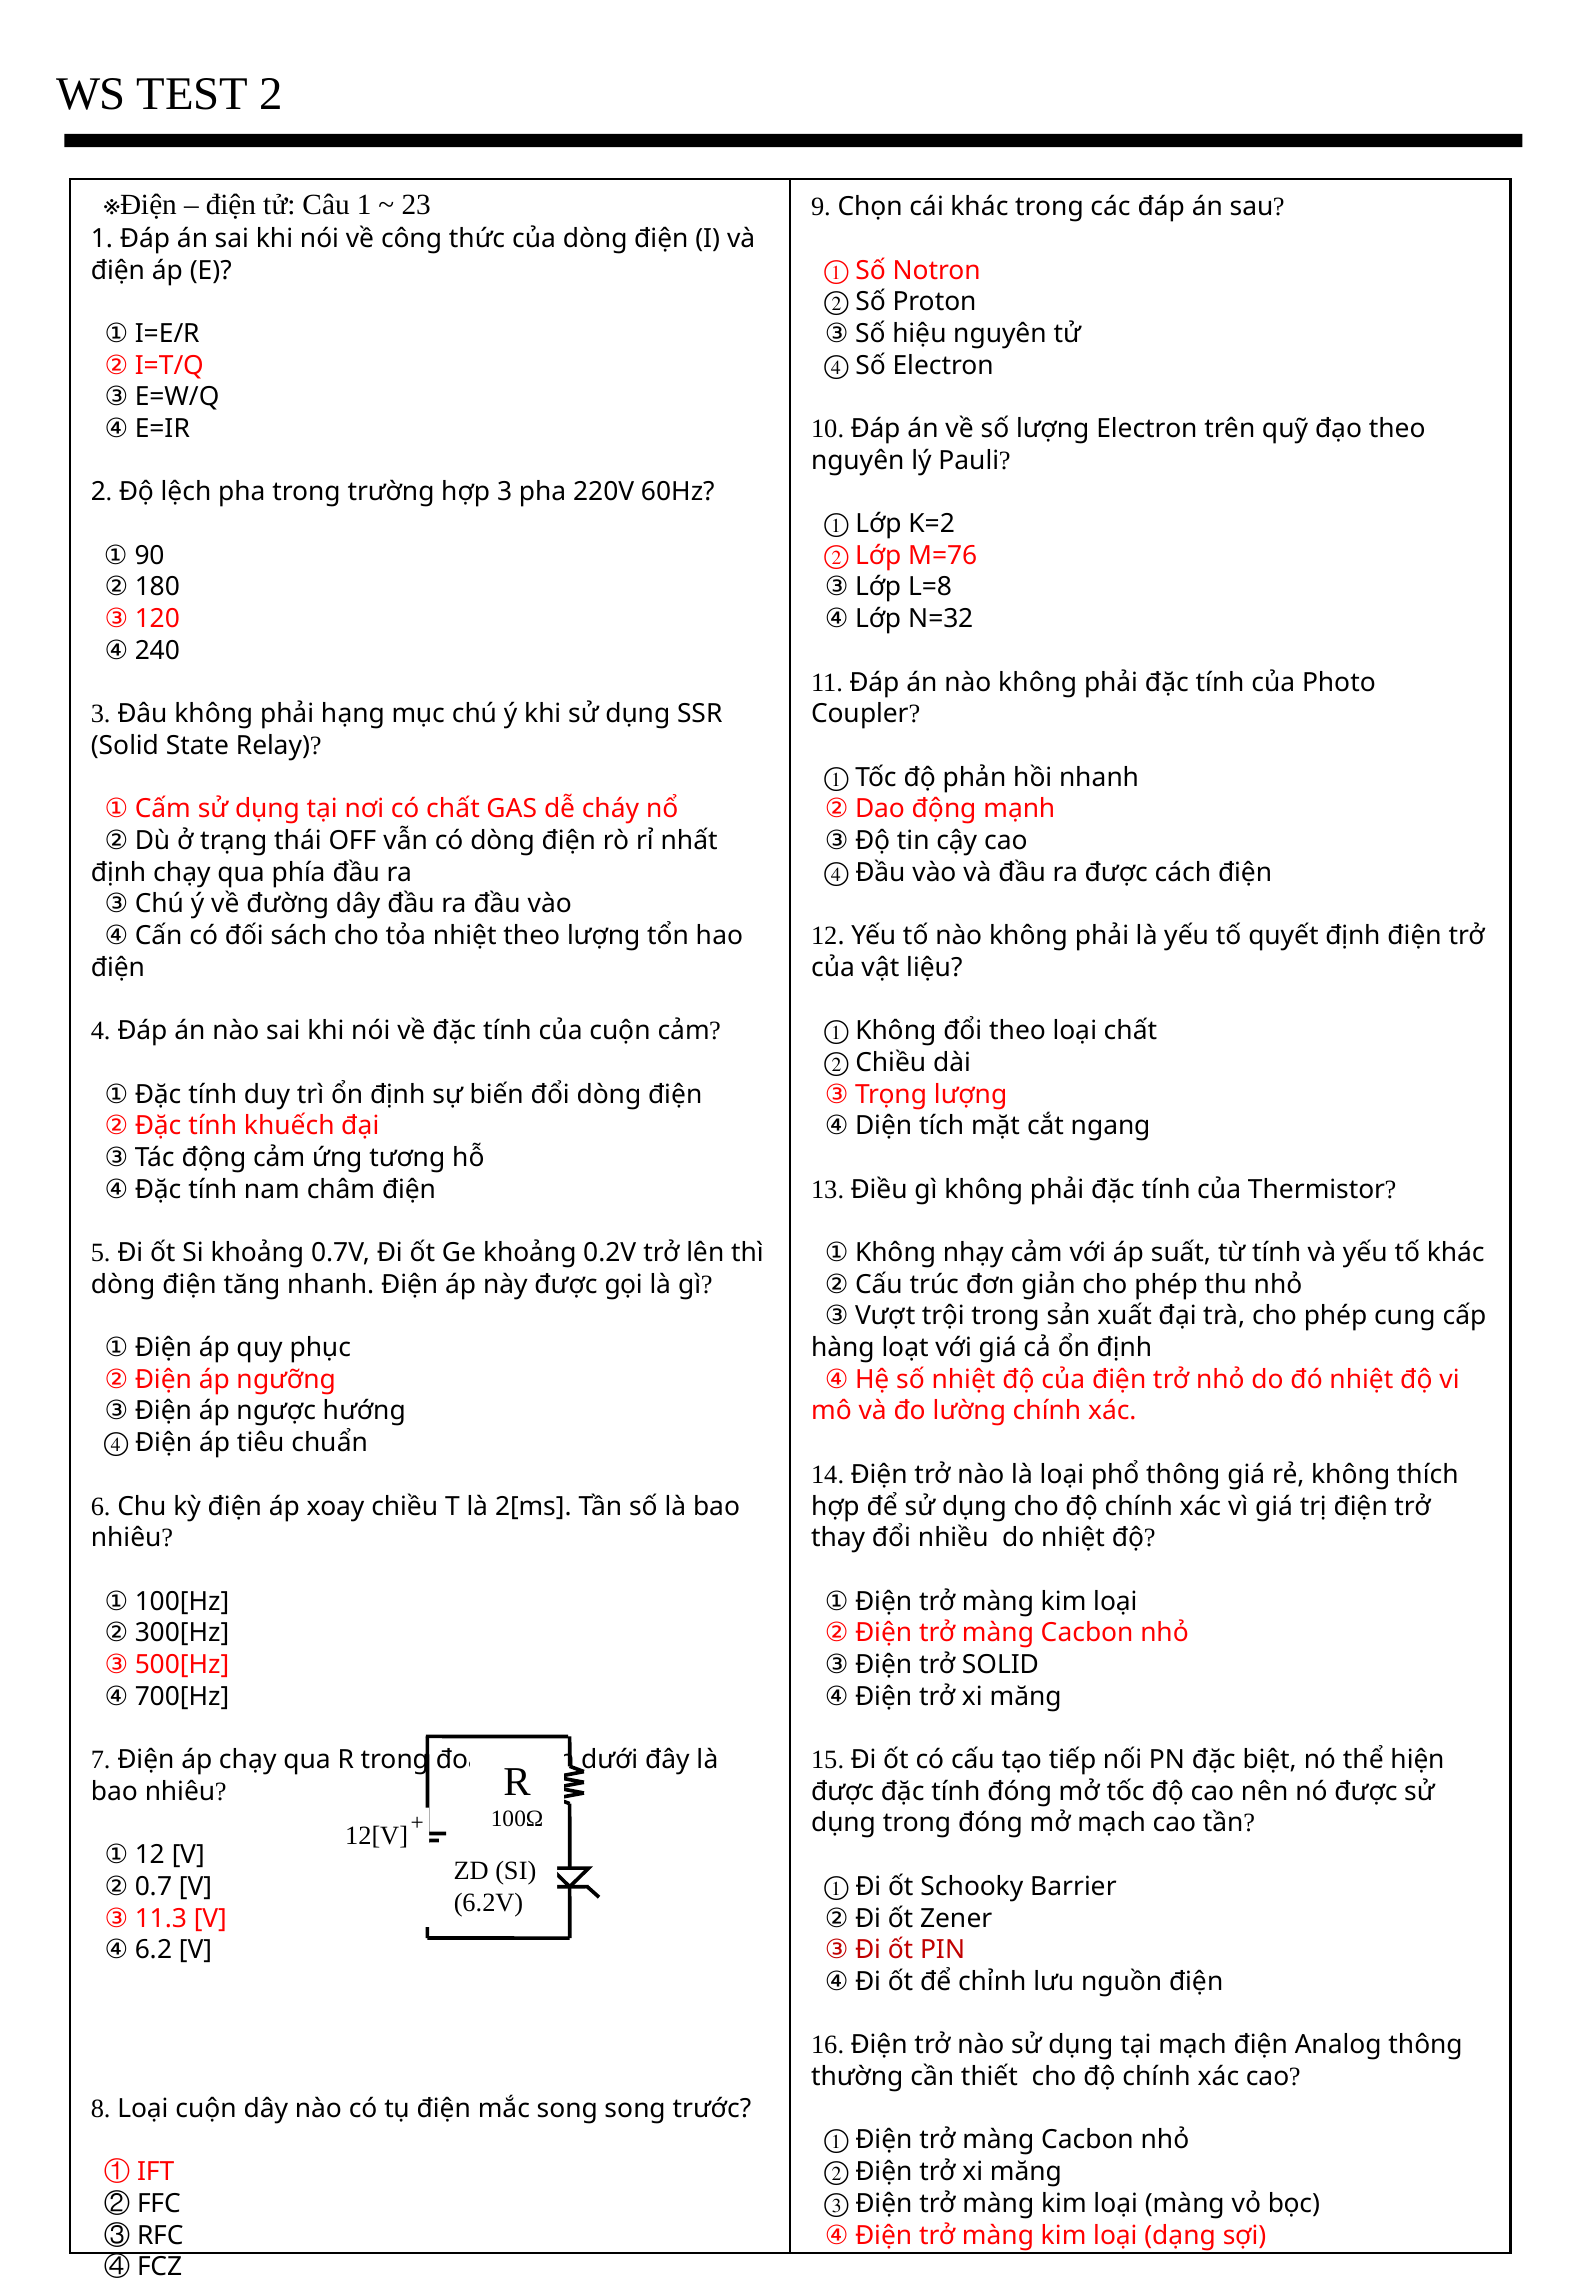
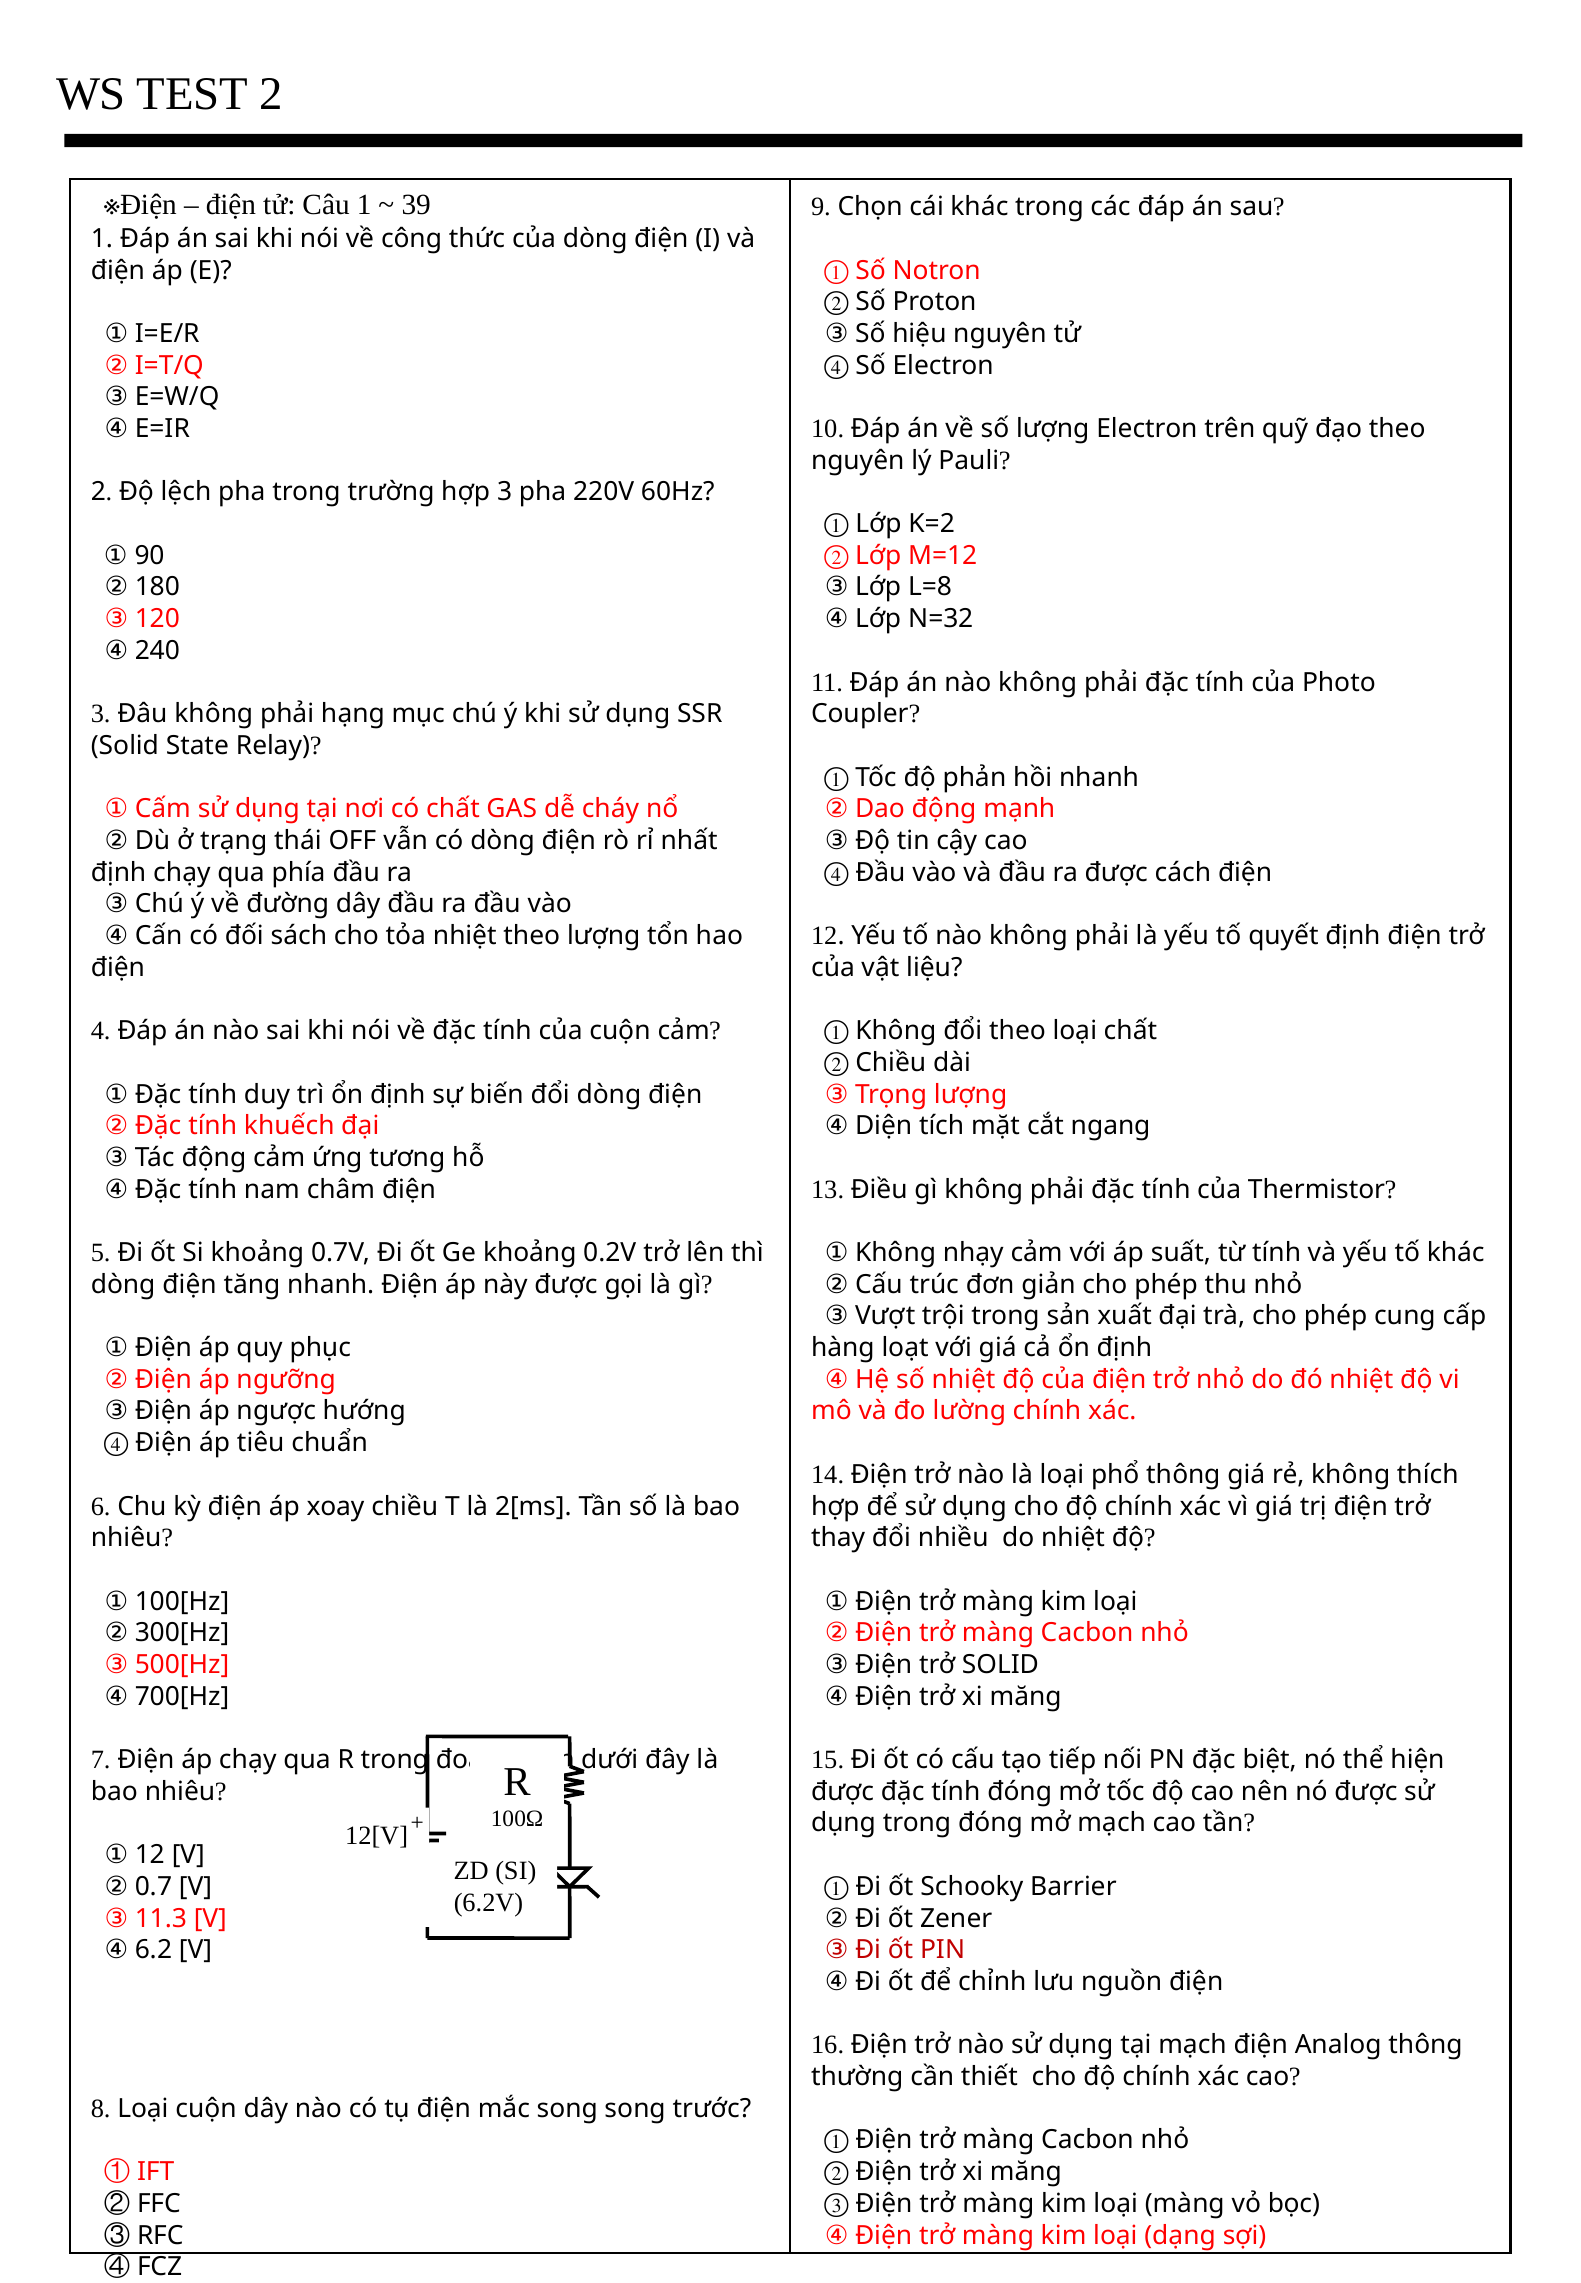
23: 23 -> 39
M=76: M=76 -> M=12
